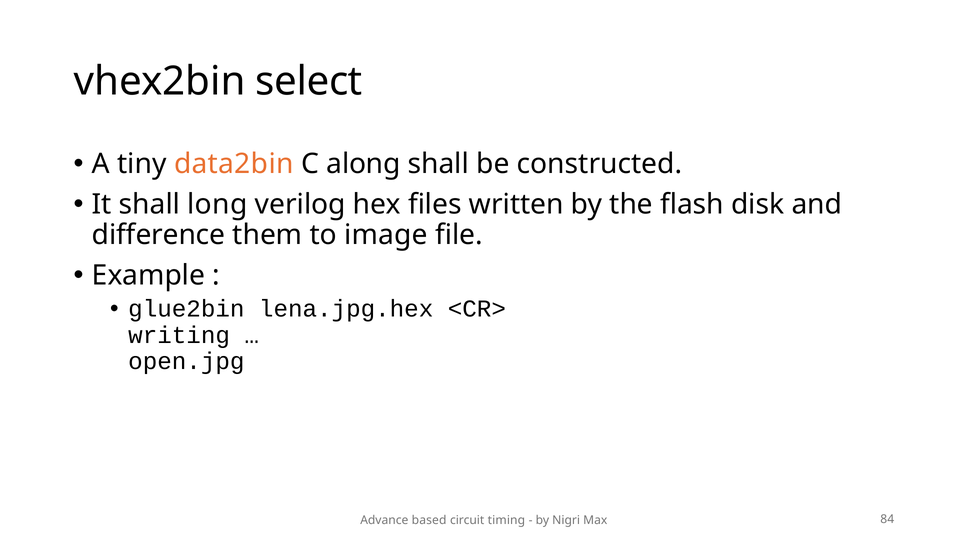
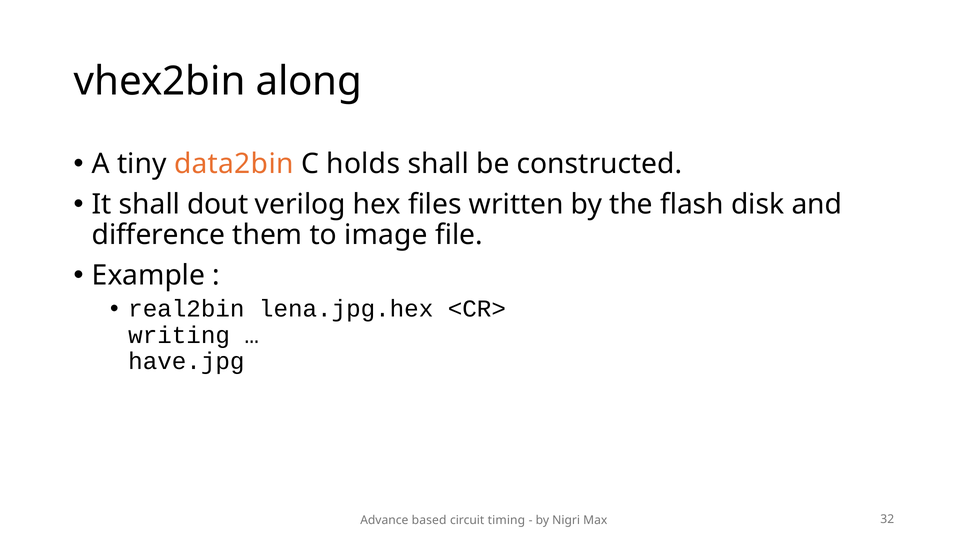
select: select -> along
along: along -> holds
long: long -> dout
glue2bin: glue2bin -> real2bin
open.jpg: open.jpg -> have.jpg
84: 84 -> 32
